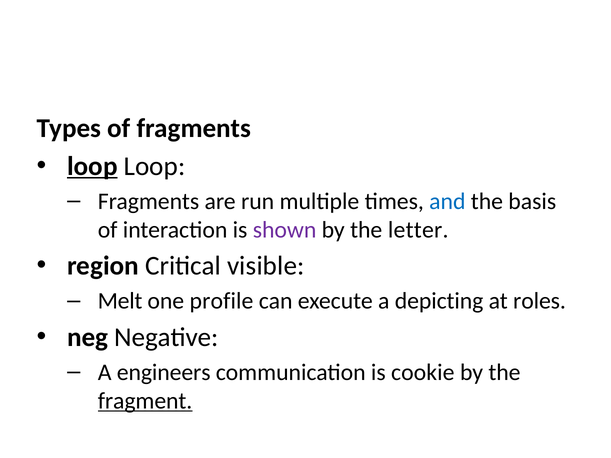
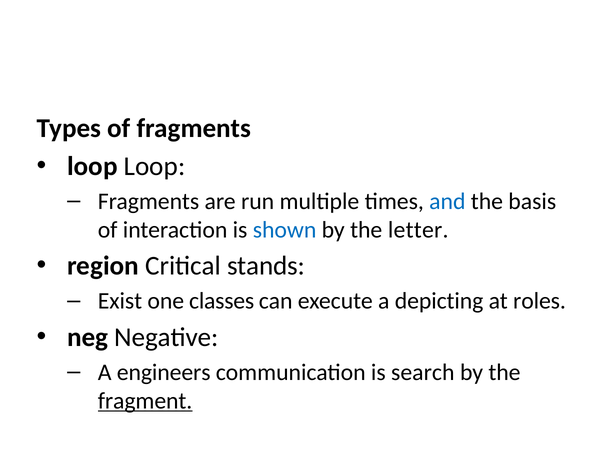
loop at (92, 166) underline: present -> none
shown colour: purple -> blue
visible: visible -> stands
Melt: Melt -> Exist
profile: profile -> classes
cookie: cookie -> search
